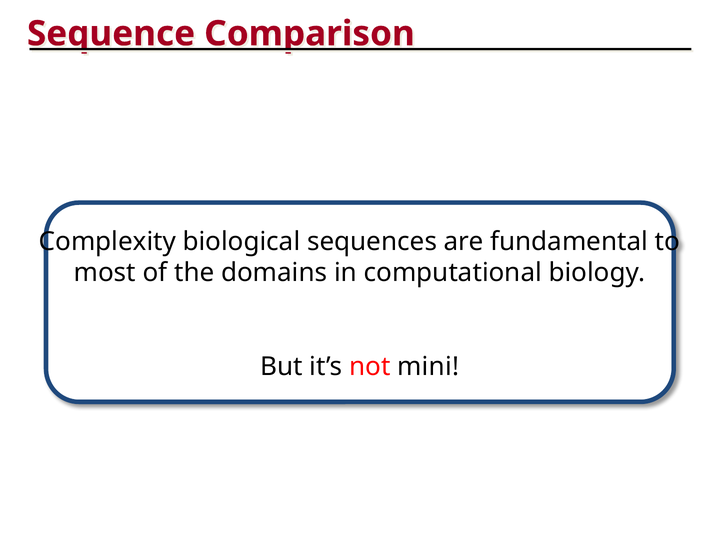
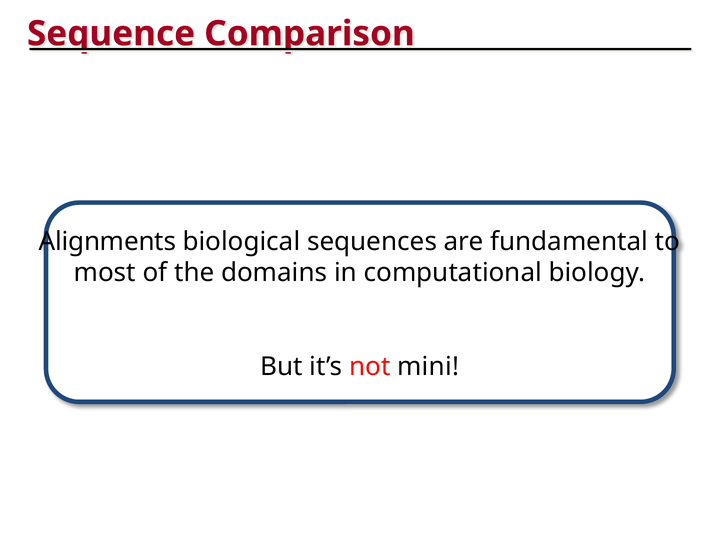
Complexity: Complexity -> Alignments
